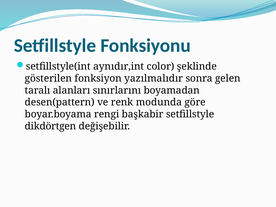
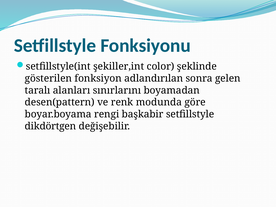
aynıdır,int: aynıdır,int -> şekiller,int
yazılmalıdır: yazılmalıdır -> adlandırılan
